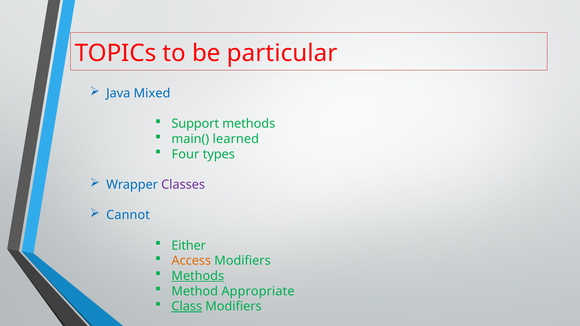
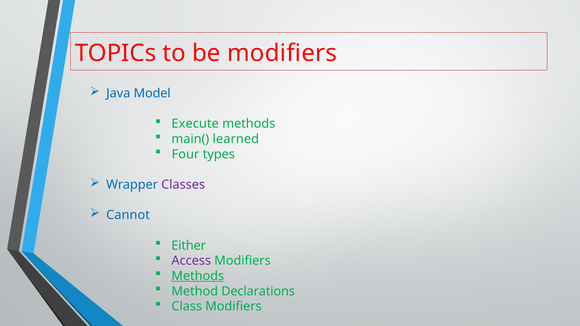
be particular: particular -> modifiers
Mixed: Mixed -> Model
Support: Support -> Execute
Access colour: orange -> purple
Appropriate: Appropriate -> Declarations
Class underline: present -> none
